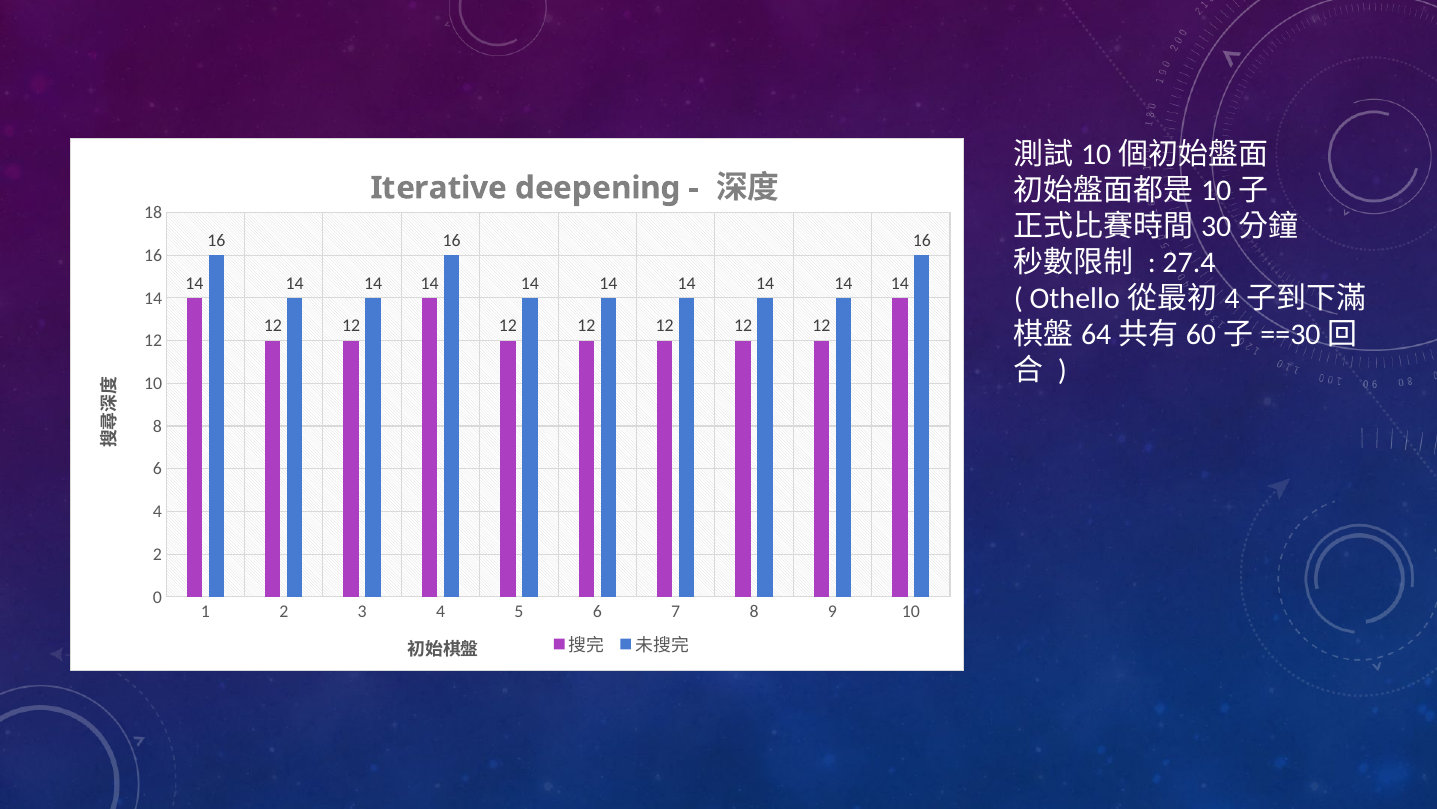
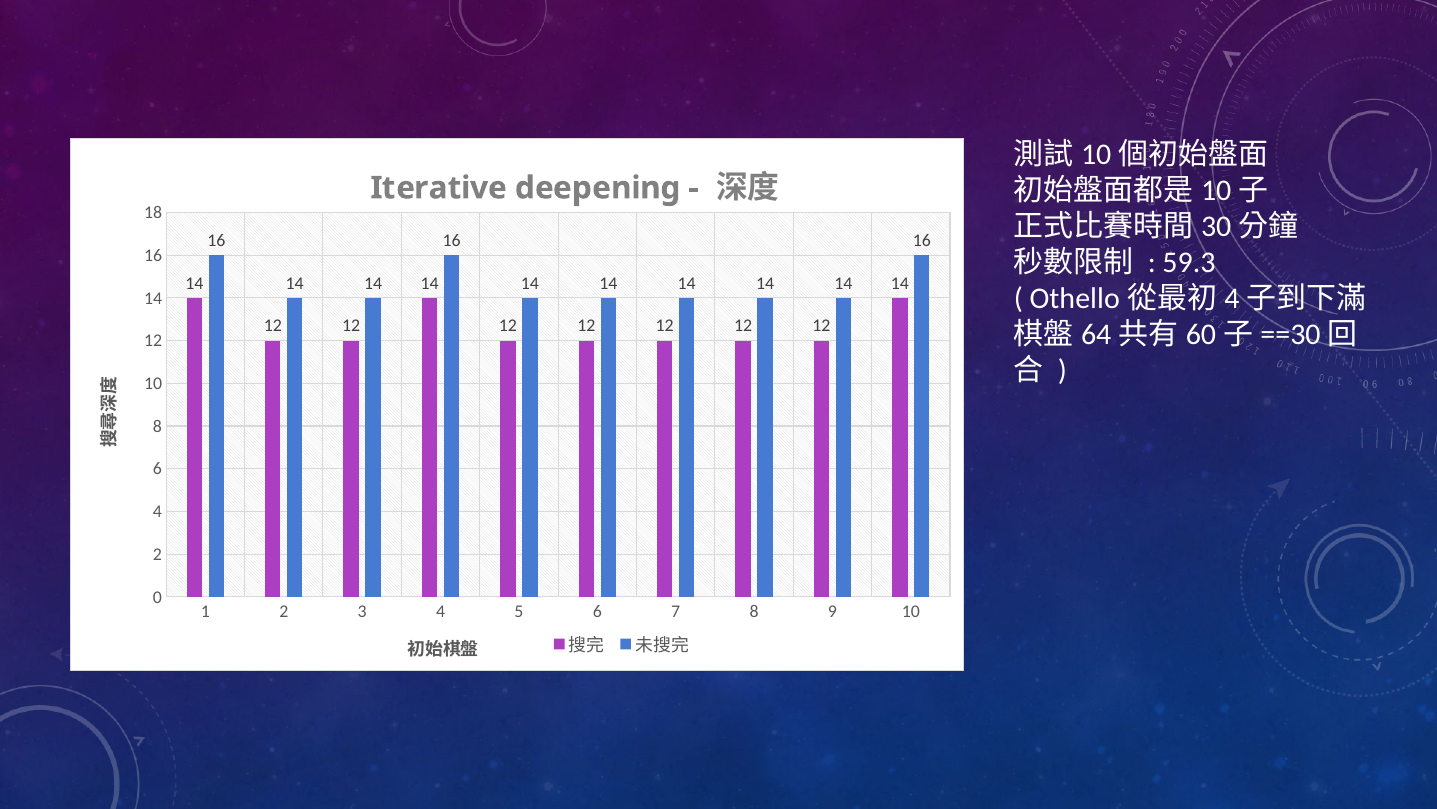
27.4: 27.4 -> 59.3
